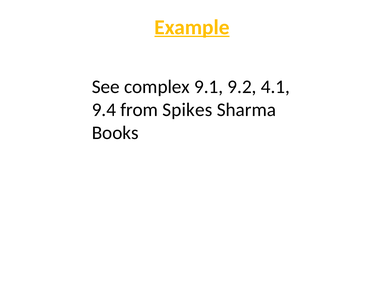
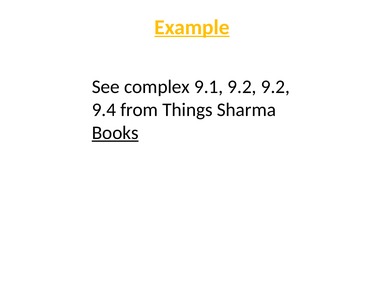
9.2 4.1: 4.1 -> 9.2
Spikes: Spikes -> Things
Books underline: none -> present
